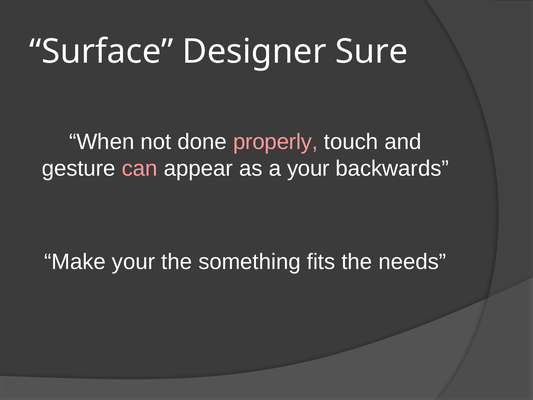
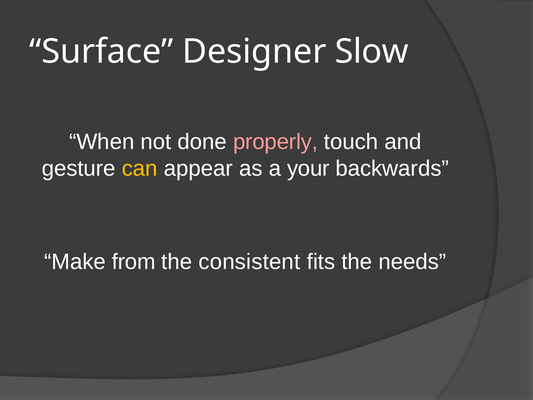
Sure: Sure -> Slow
can colour: pink -> yellow
Make your: your -> from
something: something -> consistent
